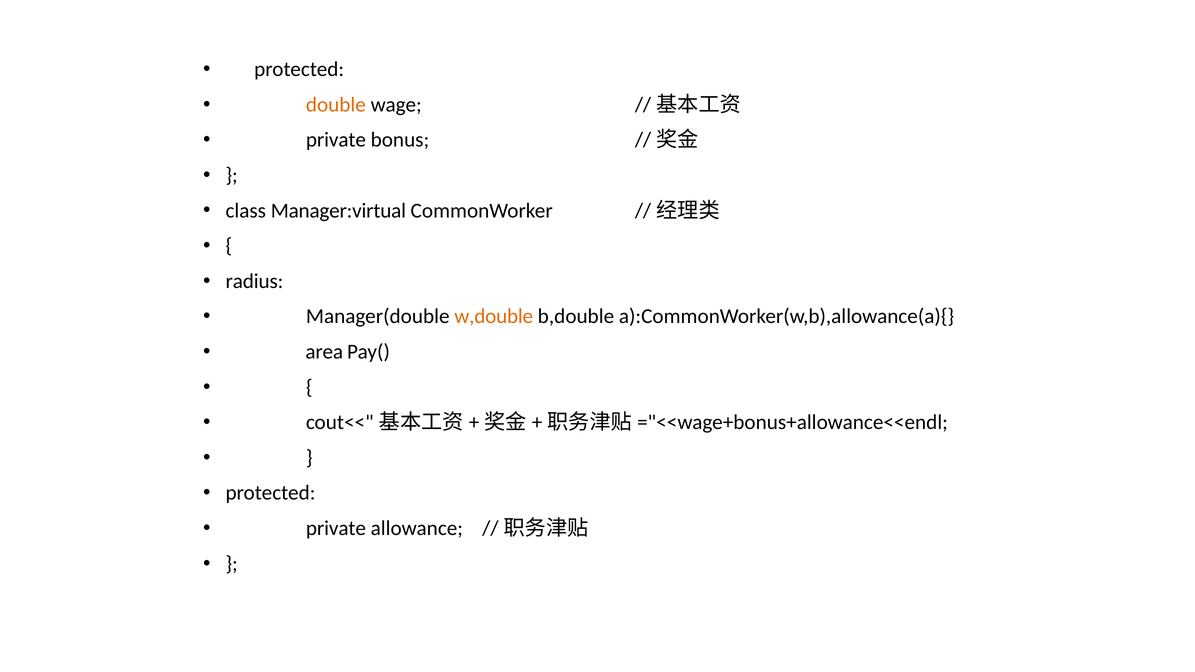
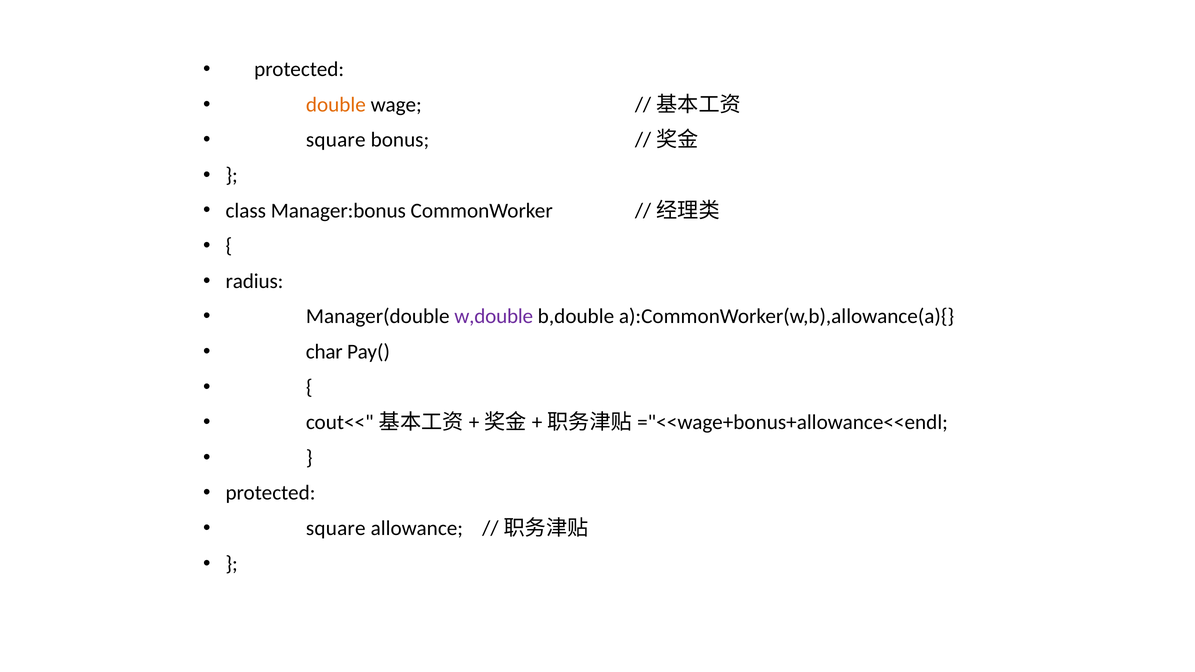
private at (336, 140): private -> square
Manager:virtual: Manager:virtual -> Manager:bonus
w,double colour: orange -> purple
area: area -> char
private at (336, 528): private -> square
